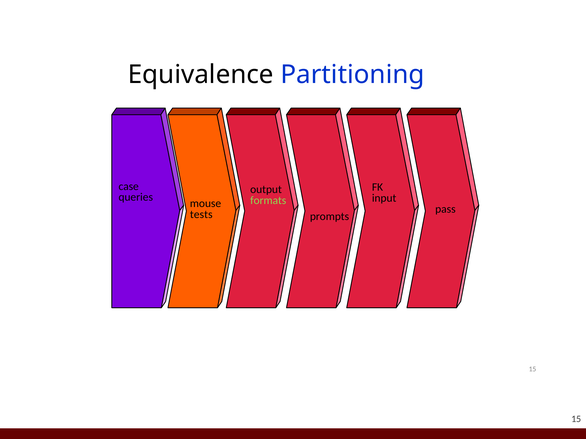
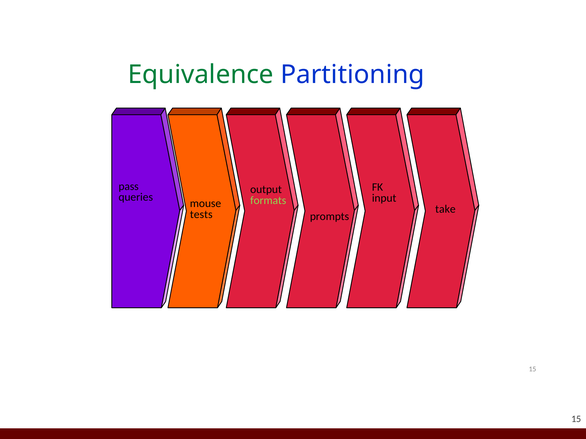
Equivalence colour: black -> green
case: case -> pass
pass: pass -> take
